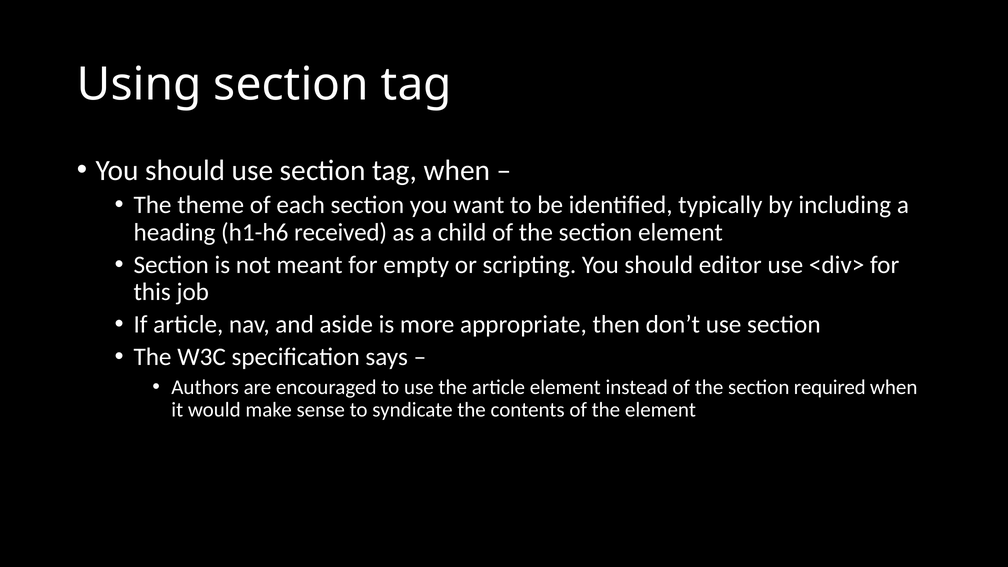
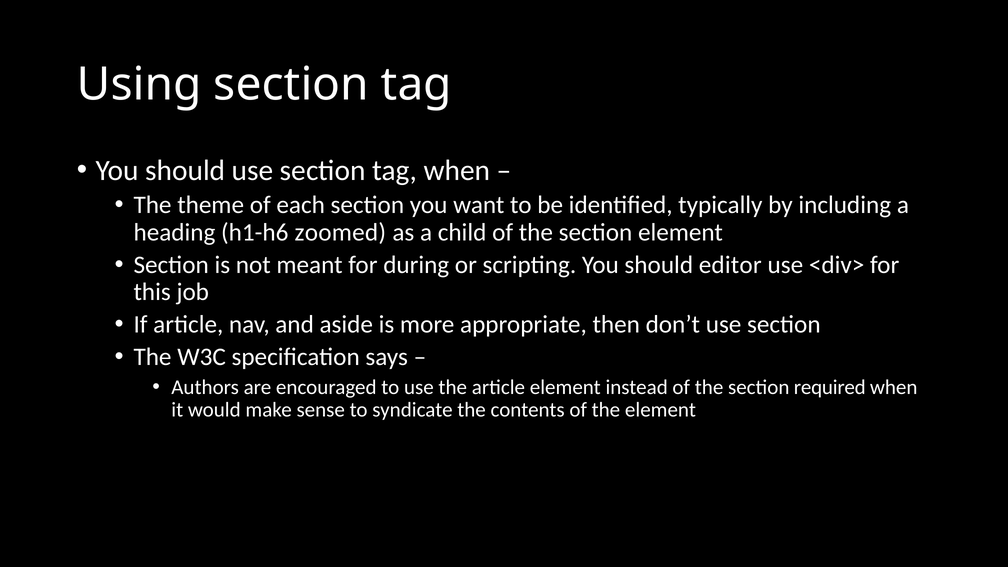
received: received -> zoomed
empty: empty -> during
